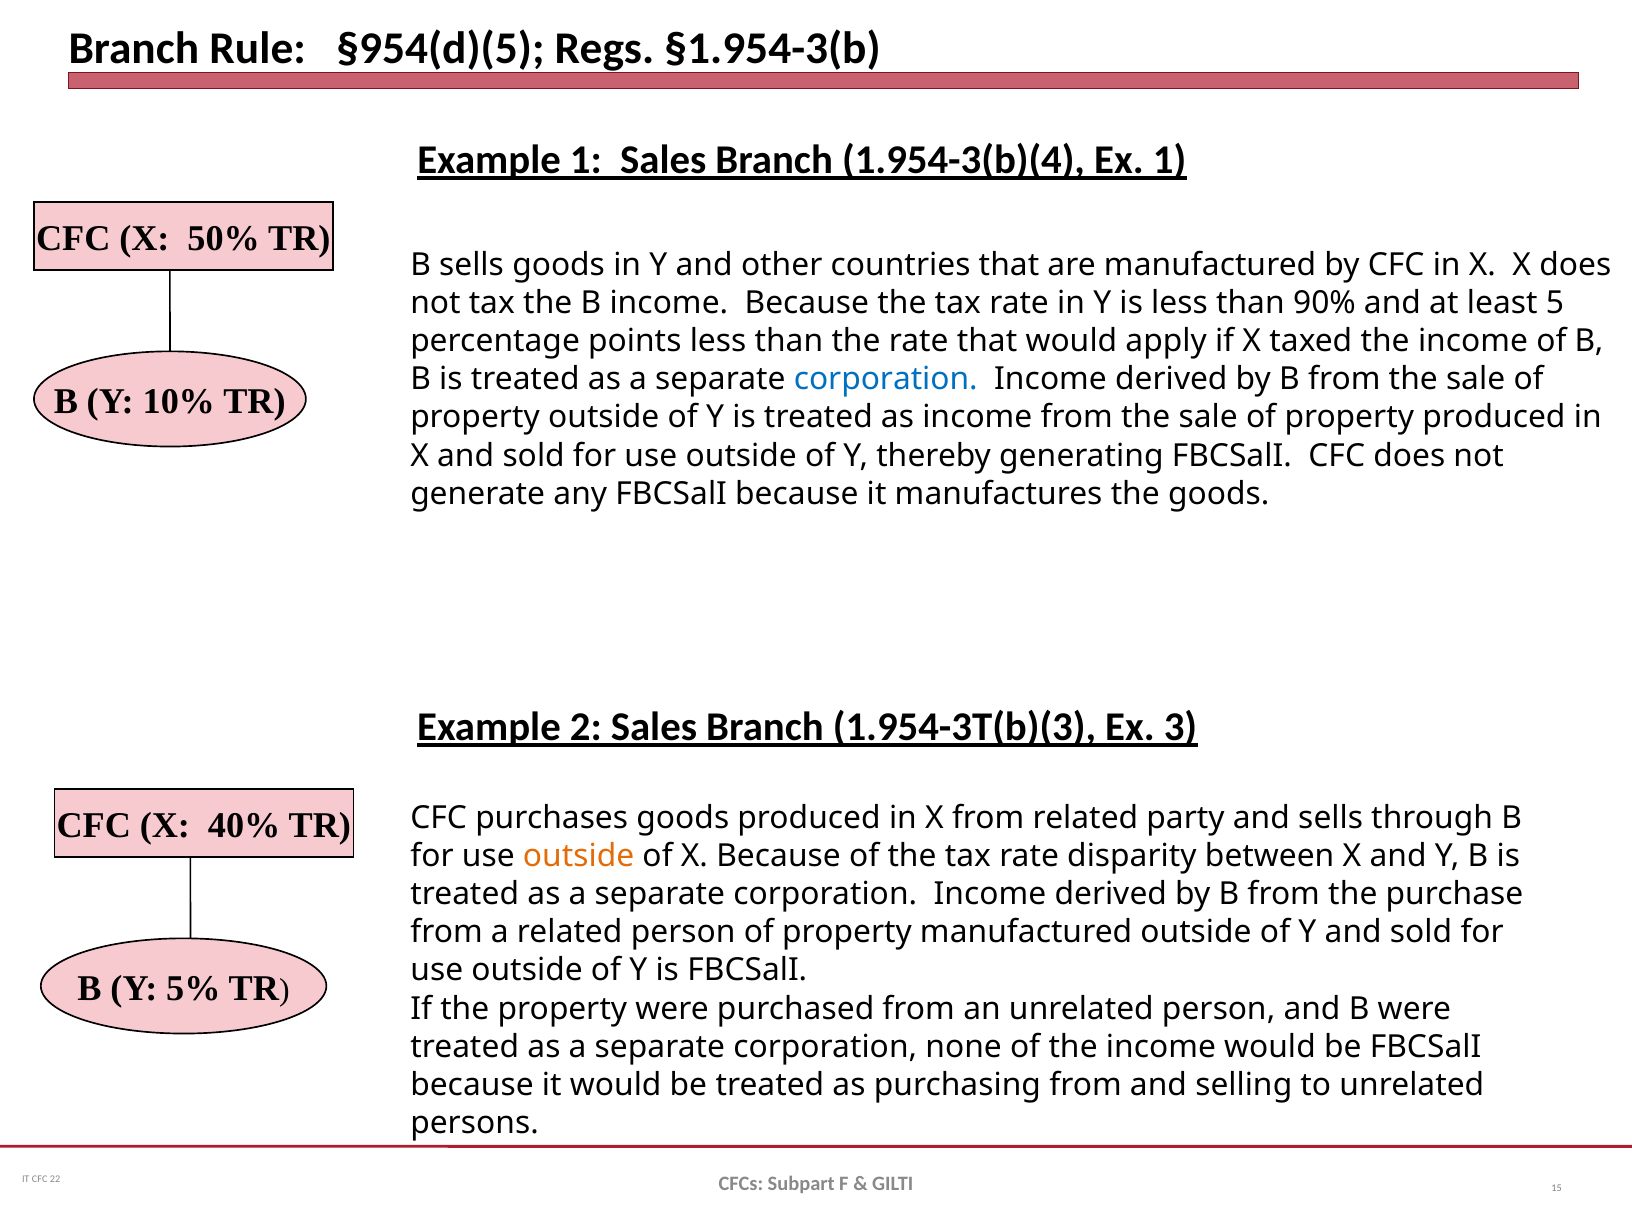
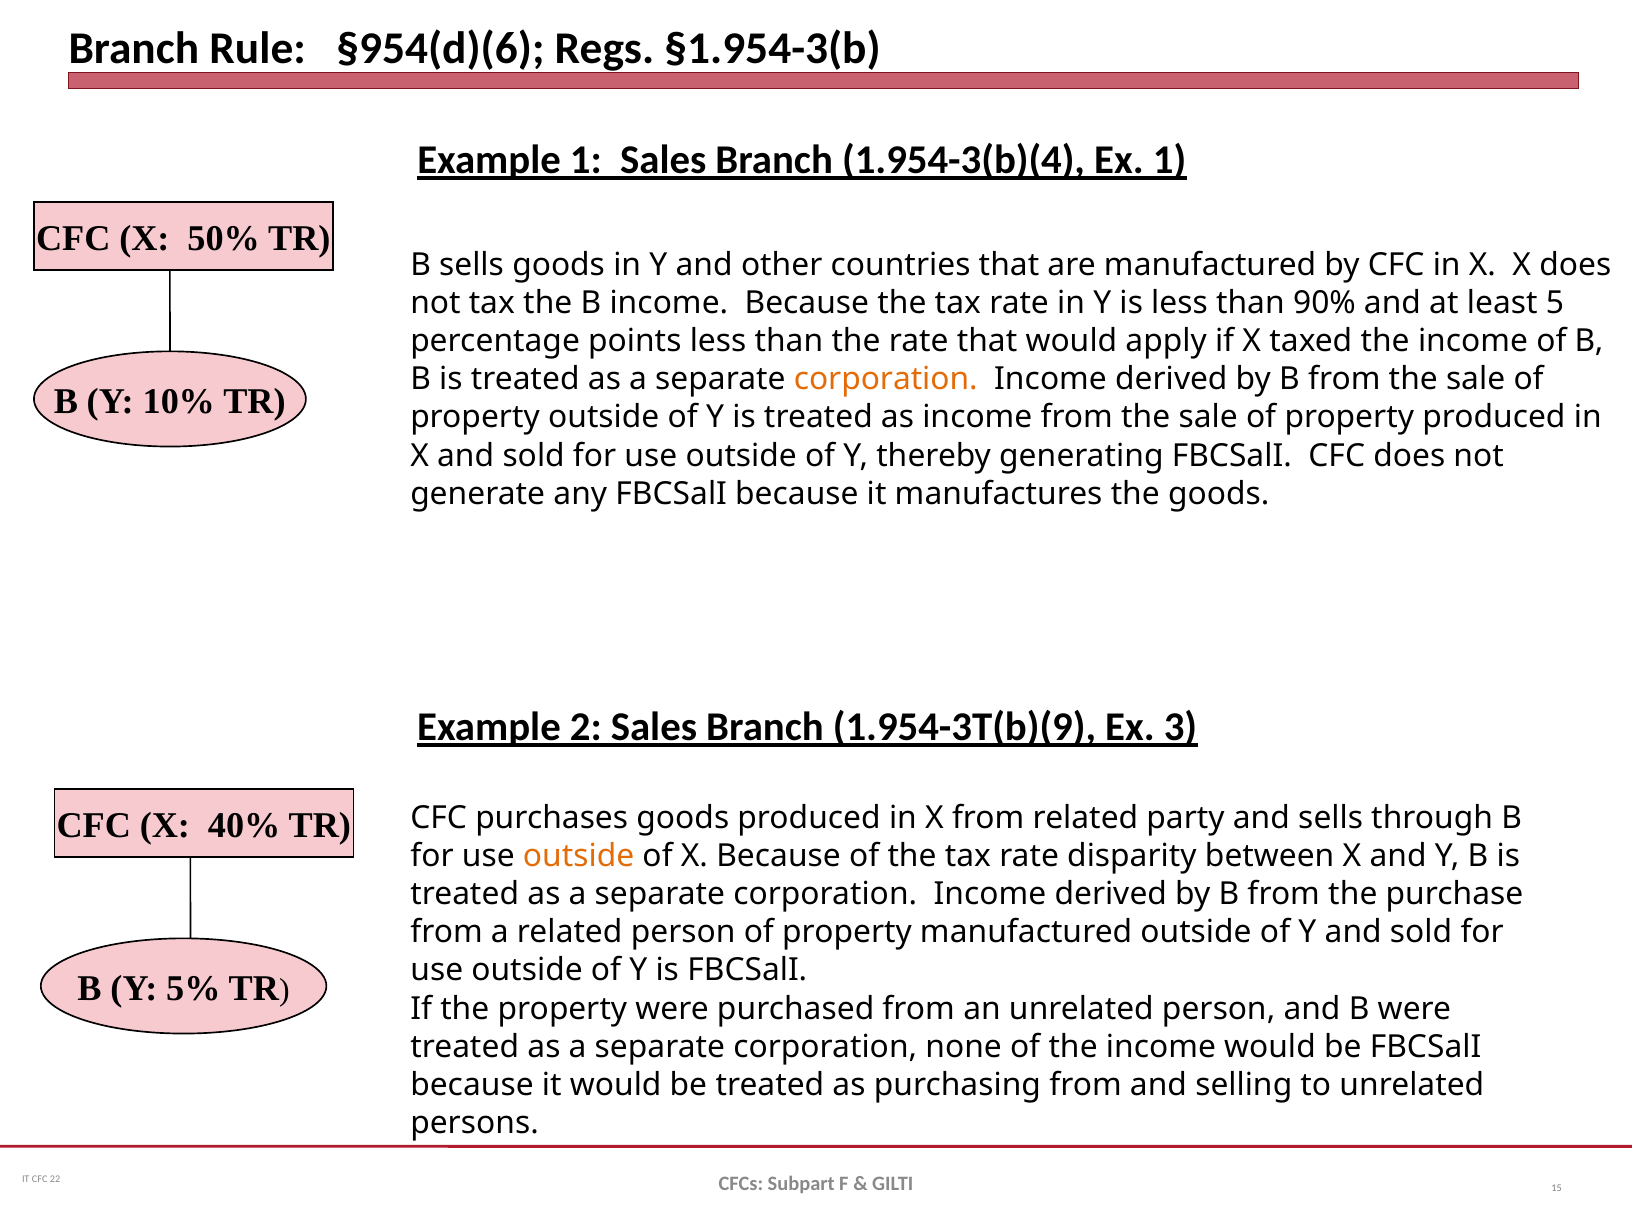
§954(d)(5: §954(d)(5 -> §954(d)(6
corporation at (886, 379) colour: blue -> orange
1.954-3T(b)(3: 1.954-3T(b)(3 -> 1.954-3T(b)(9
